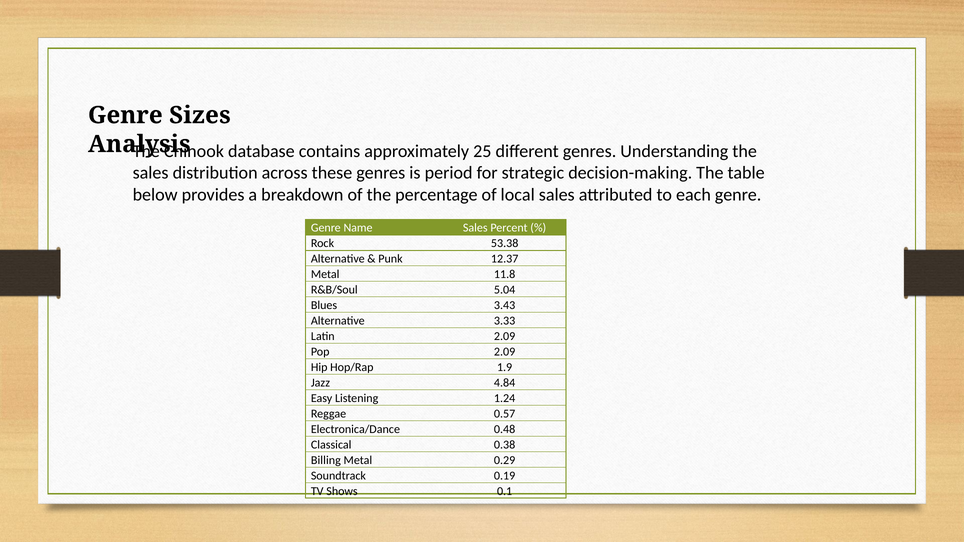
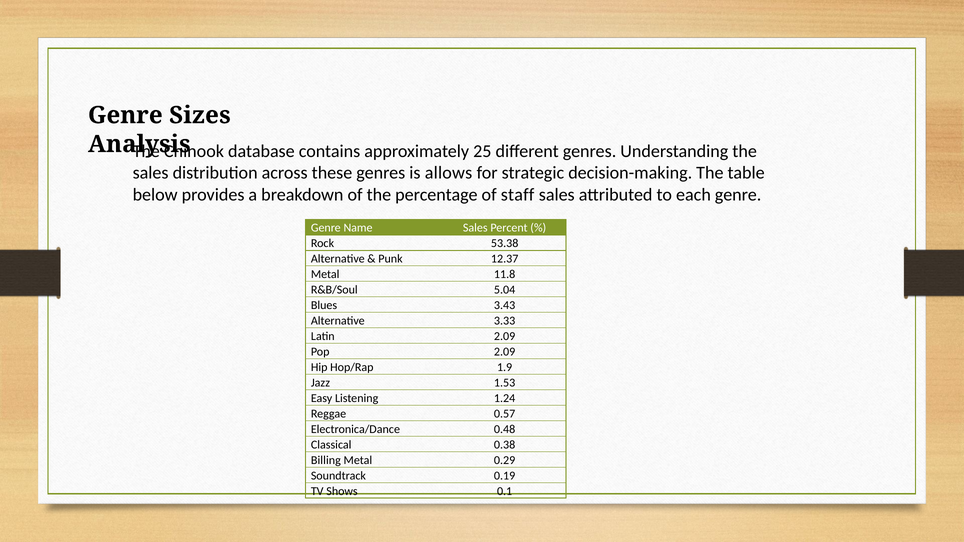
period: period -> allows
local: local -> staff
4.84: 4.84 -> 1.53
